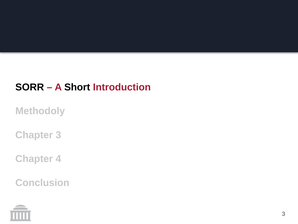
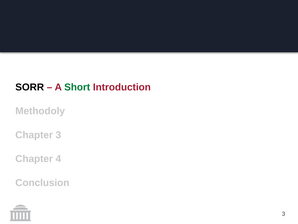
Short colour: black -> green
